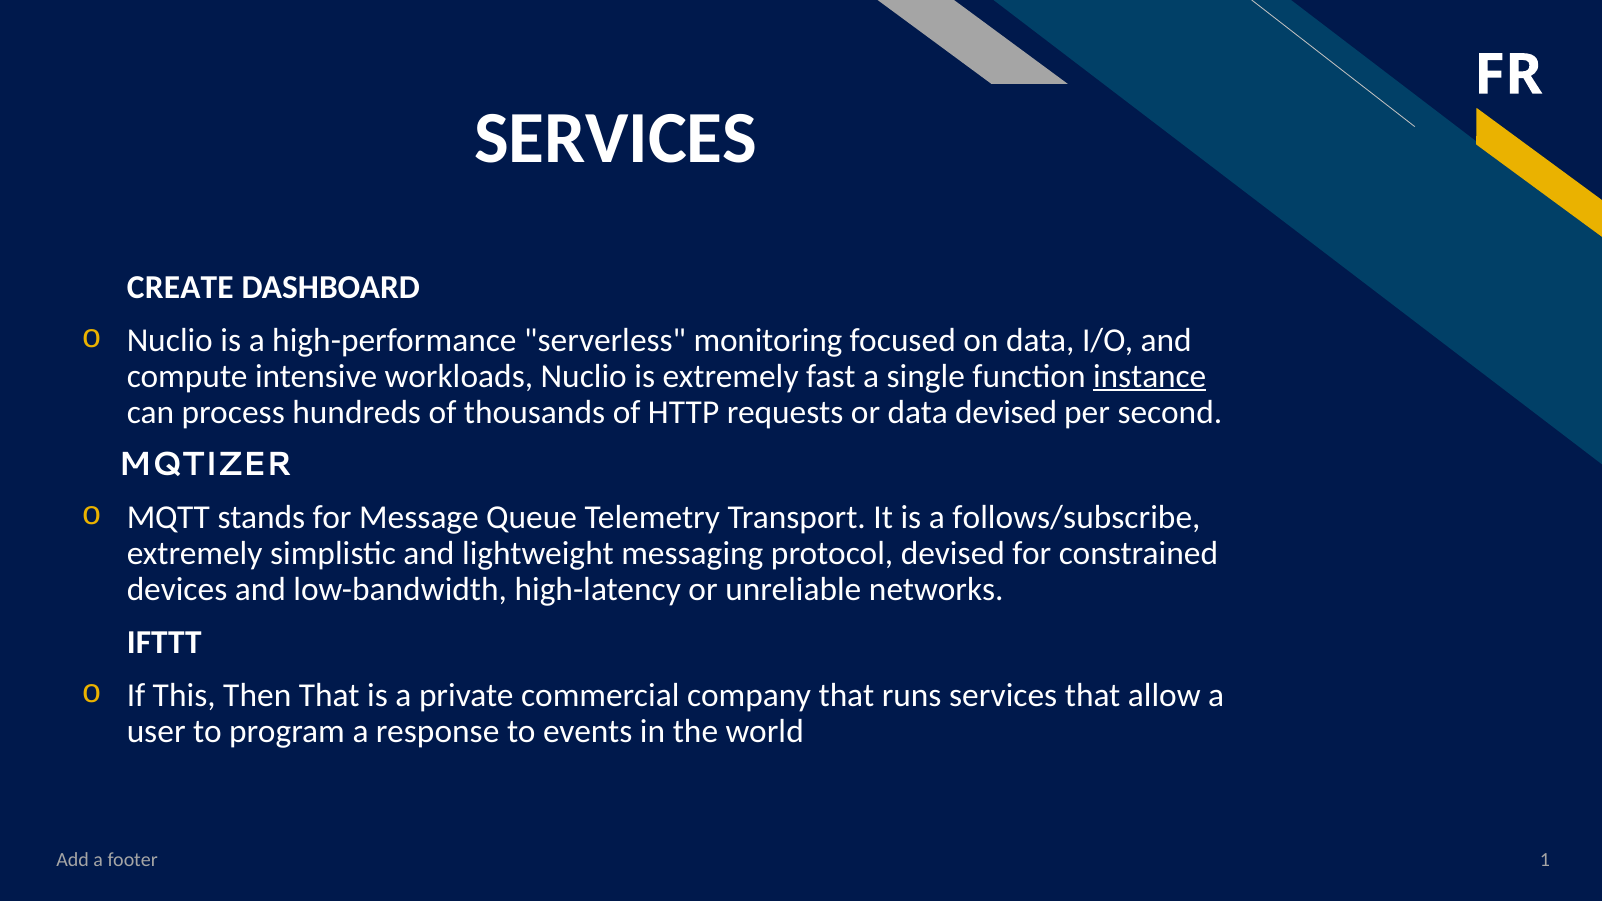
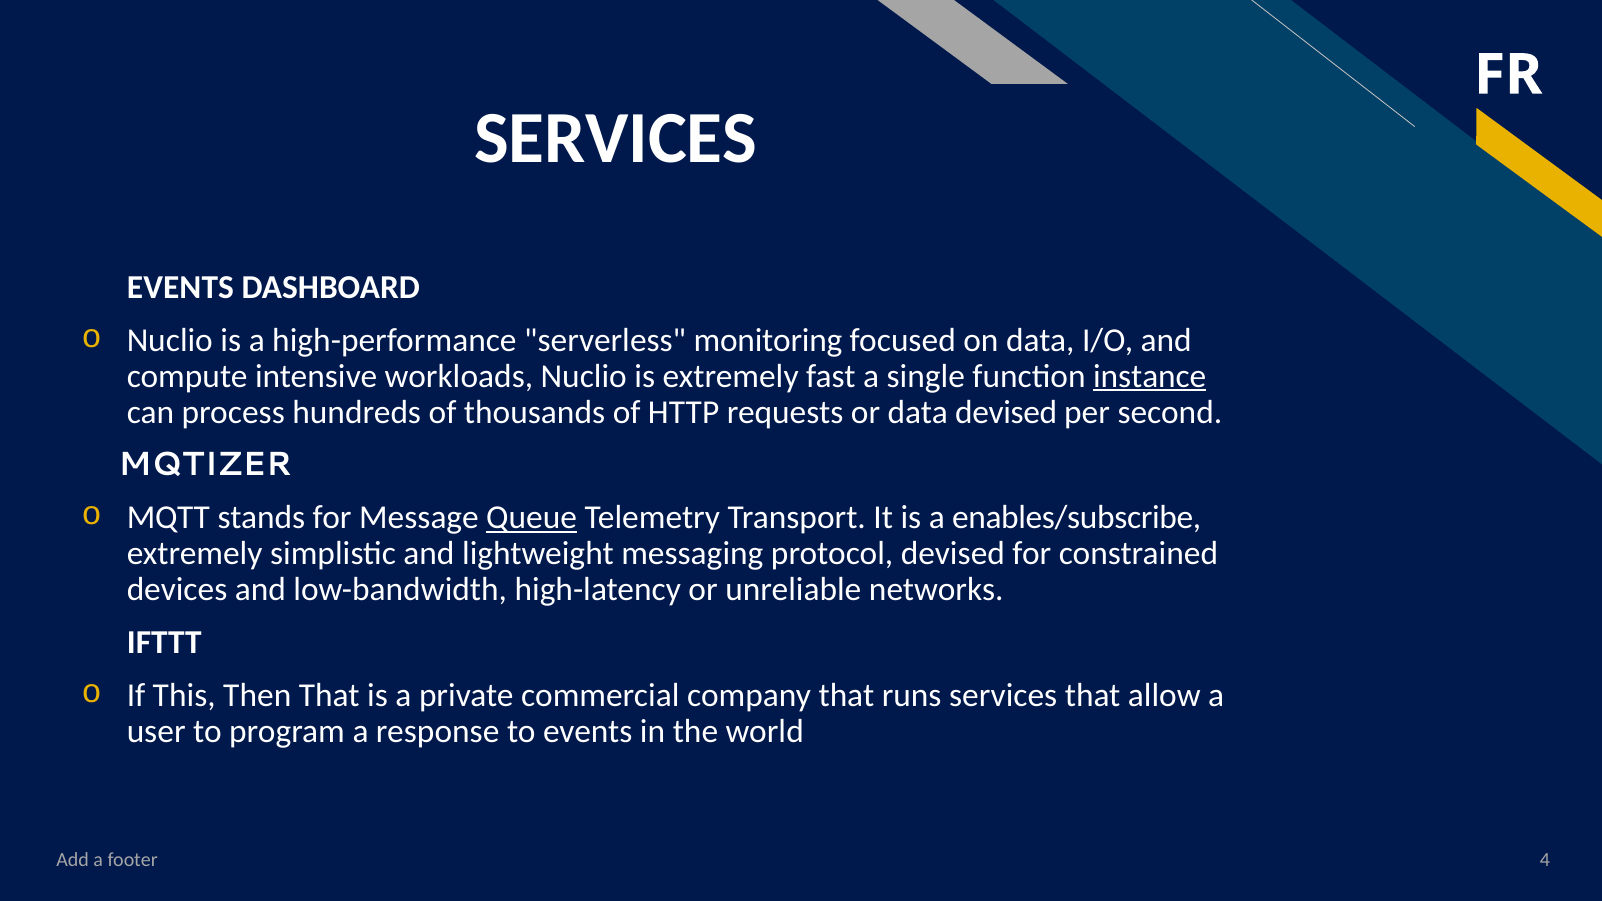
CREATE at (180, 287): CREATE -> EVENTS
Queue underline: none -> present
follows/subscribe: follows/subscribe -> enables/subscribe
1: 1 -> 4
